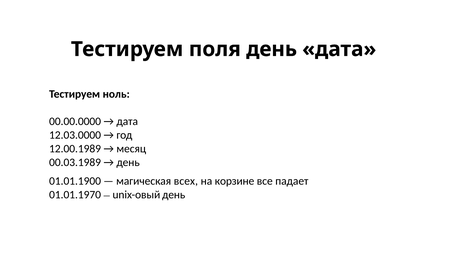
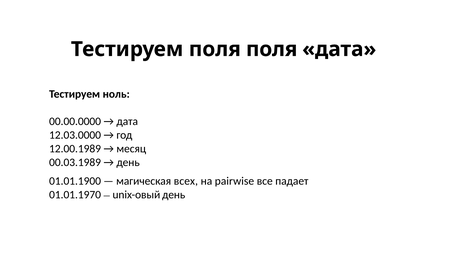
поля день: день -> поля
корзине: корзине -> pairwise
